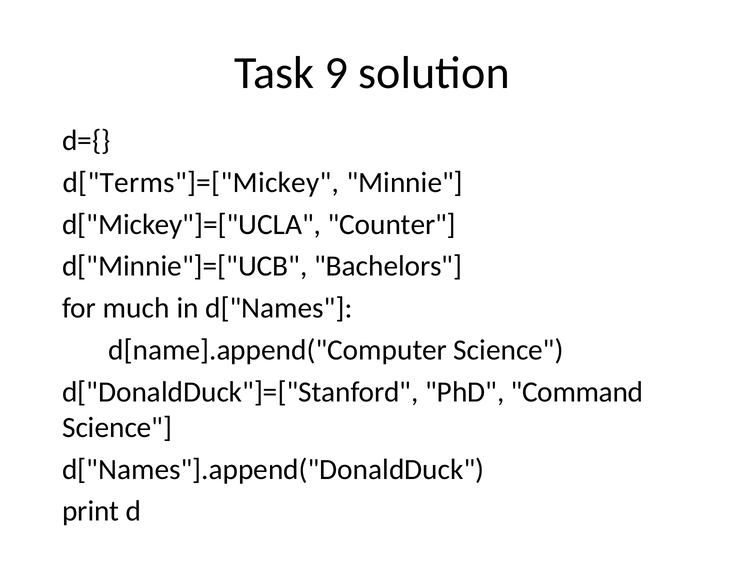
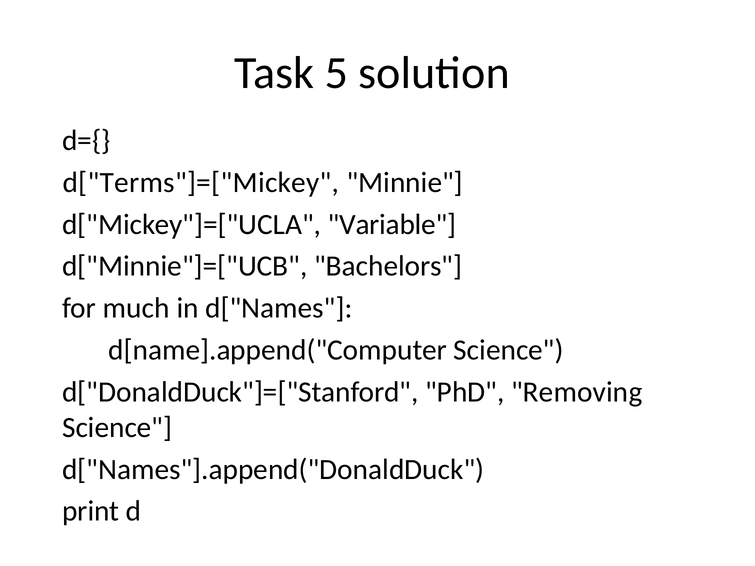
9: 9 -> 5
Counter: Counter -> Variable
Command: Command -> Removing
